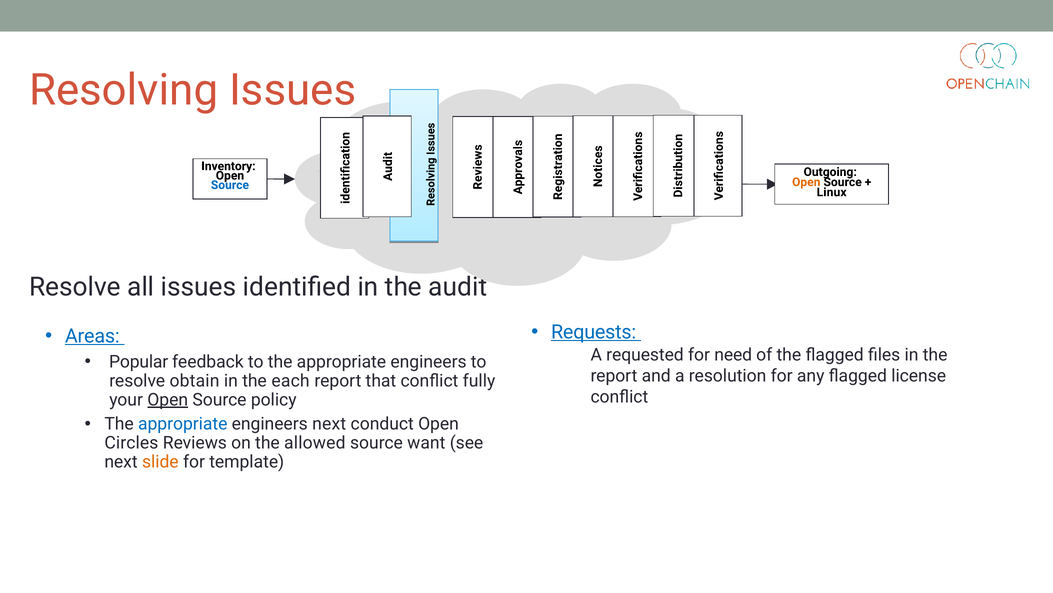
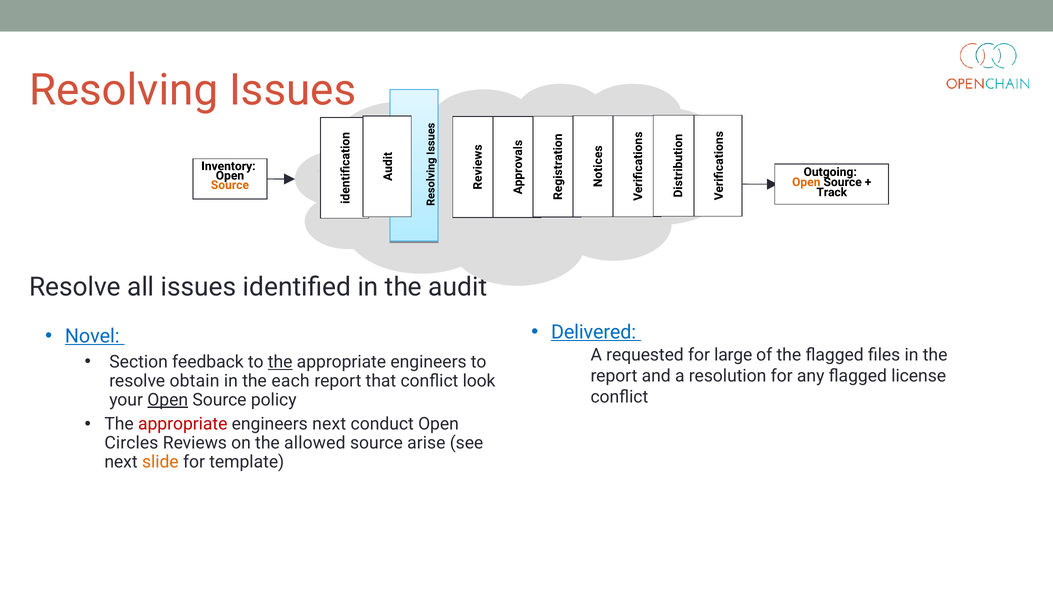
Source at (230, 185) colour: blue -> orange
Linux: Linux -> Track
Requests: Requests -> Delivered
Areas: Areas -> Novel
need: need -> large
Popular: Popular -> Section
the at (280, 361) underline: none -> present
fully: fully -> look
appropriate at (183, 424) colour: blue -> red
want: want -> arise
